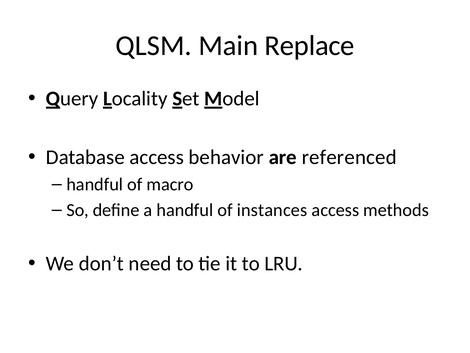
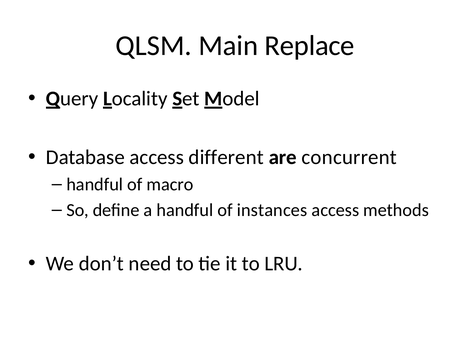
behavior: behavior -> different
referenced: referenced -> concurrent
